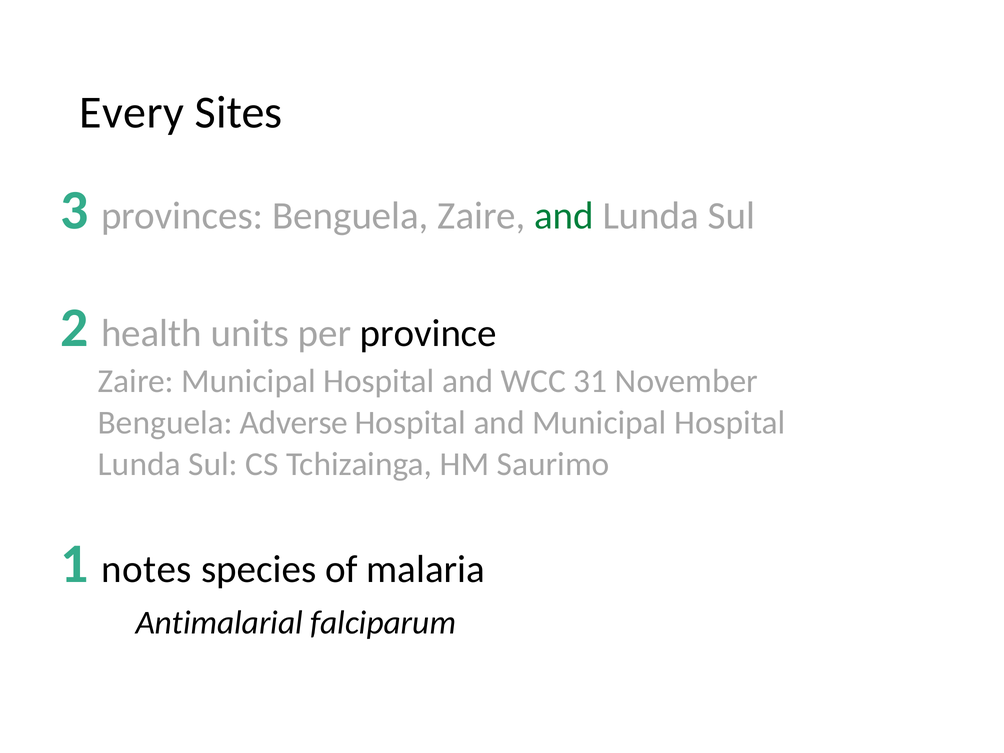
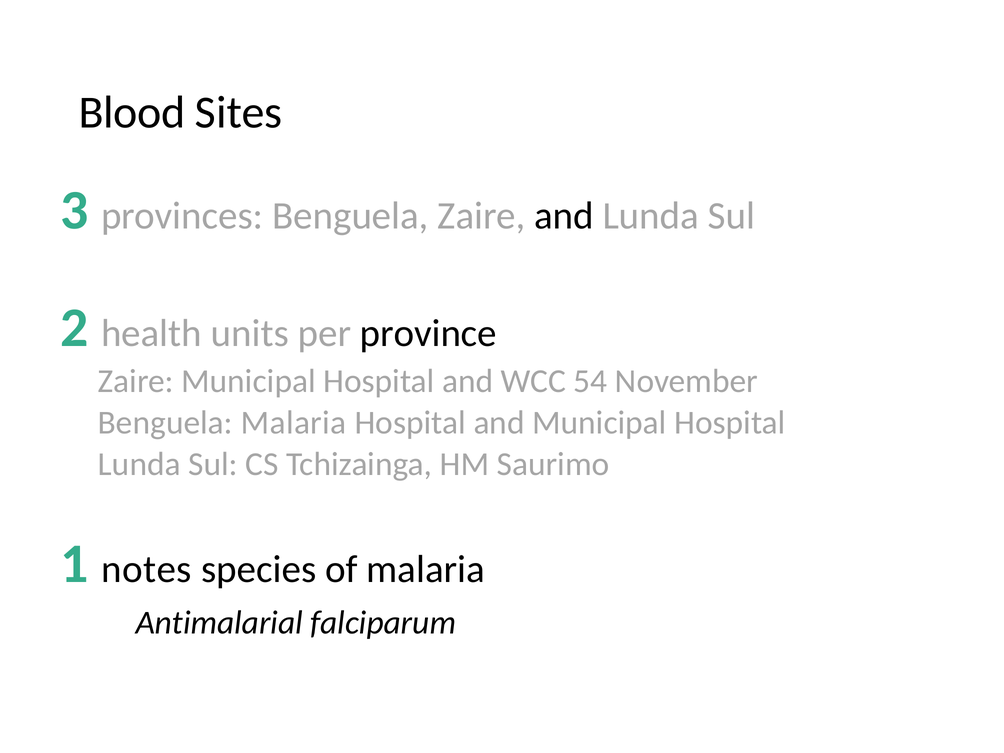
Every: Every -> Blood
and at (564, 216) colour: green -> black
31: 31 -> 54
Benguela Adverse: Adverse -> Malaria
